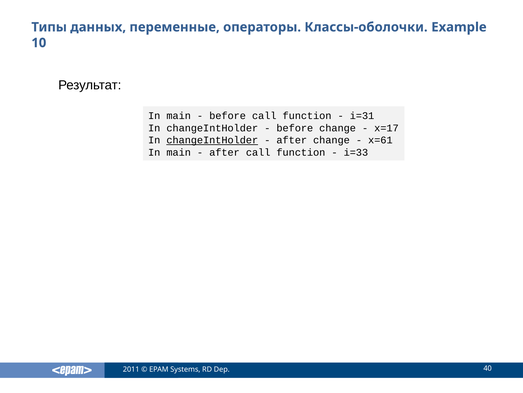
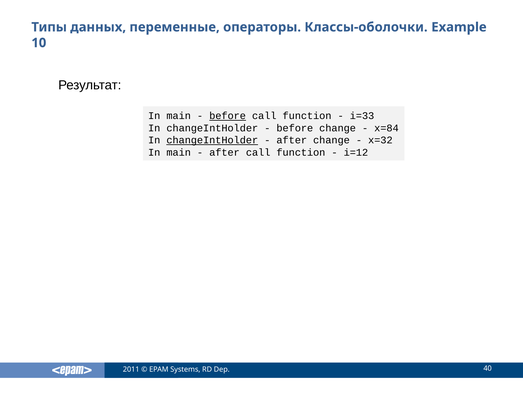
before at (228, 116) underline: none -> present
i=31: i=31 -> i=33
x=17: x=17 -> x=84
x=61: x=61 -> x=32
i=33: i=33 -> i=12
